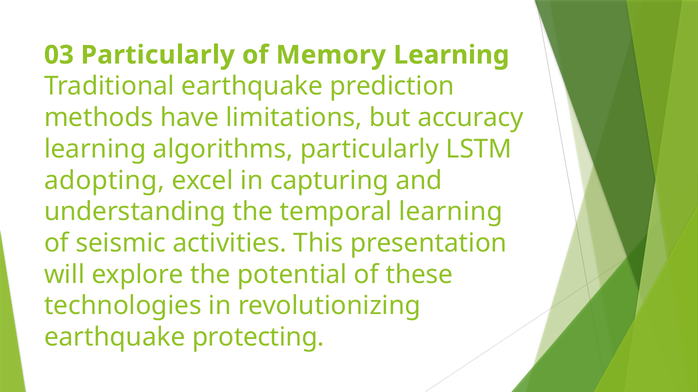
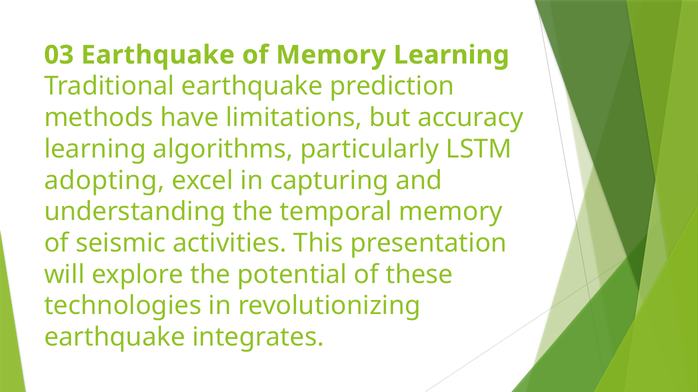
03 Particularly: Particularly -> Earthquake
temporal learning: learning -> memory
protecting: protecting -> integrates
